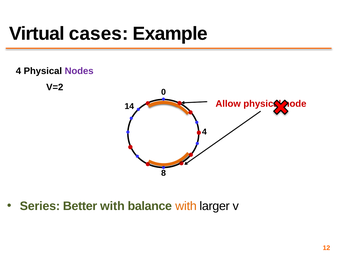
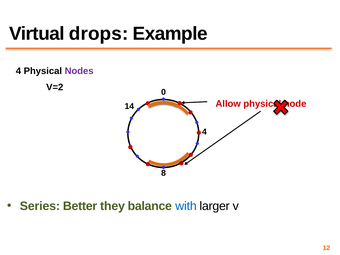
cases: cases -> drops
Better with: with -> they
with at (186, 206) colour: orange -> blue
